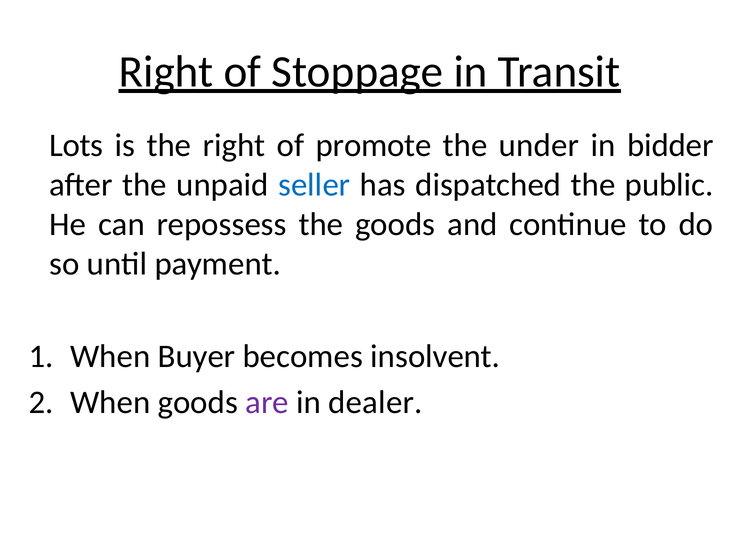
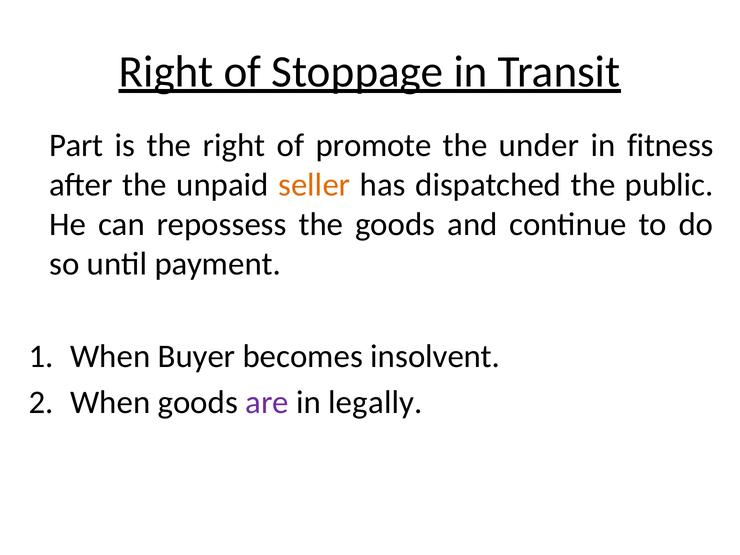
Lots: Lots -> Part
bidder: bidder -> fitness
seller colour: blue -> orange
dealer: dealer -> legally
